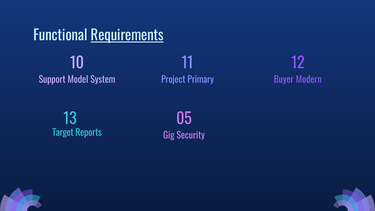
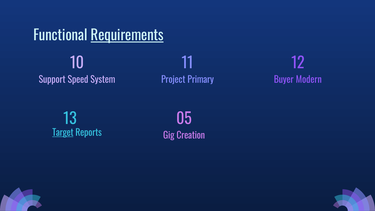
Model: Model -> Speed
Target underline: none -> present
Security: Security -> Creation
